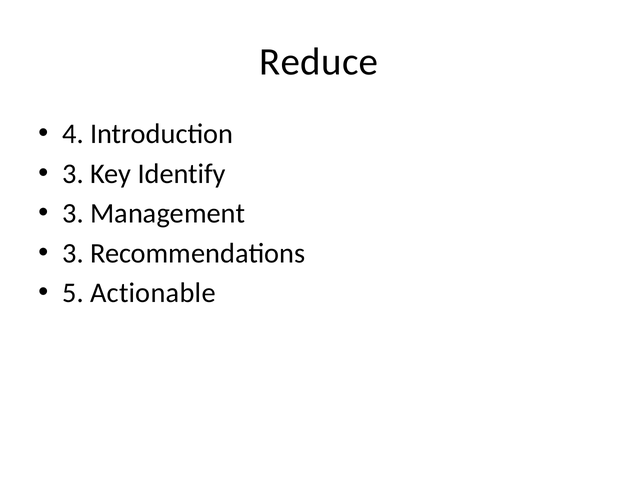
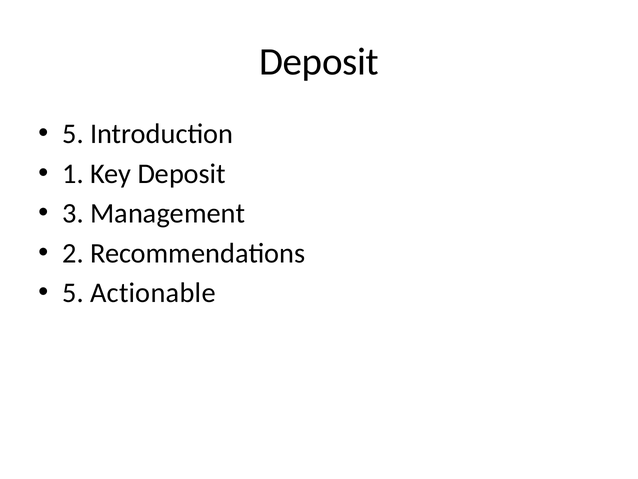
Reduce at (319, 62): Reduce -> Deposit
4 at (73, 134): 4 -> 5
3 at (73, 174): 3 -> 1
Key Identify: Identify -> Deposit
3 at (73, 253): 3 -> 2
